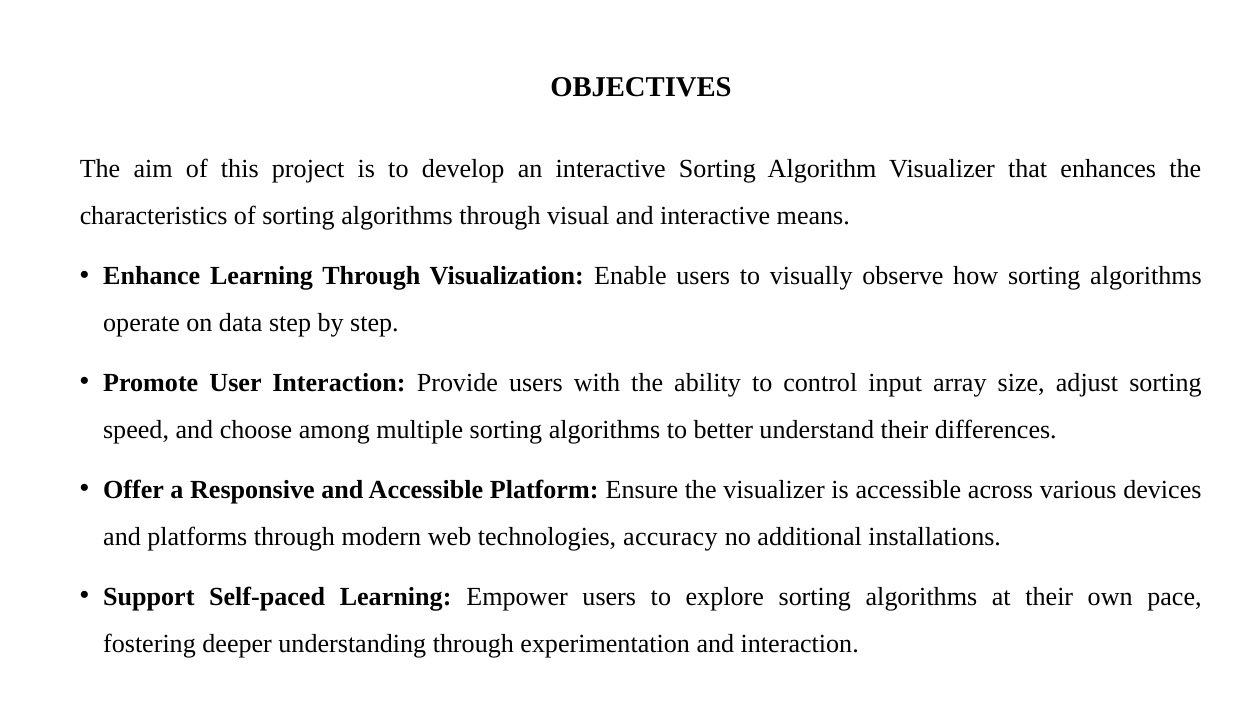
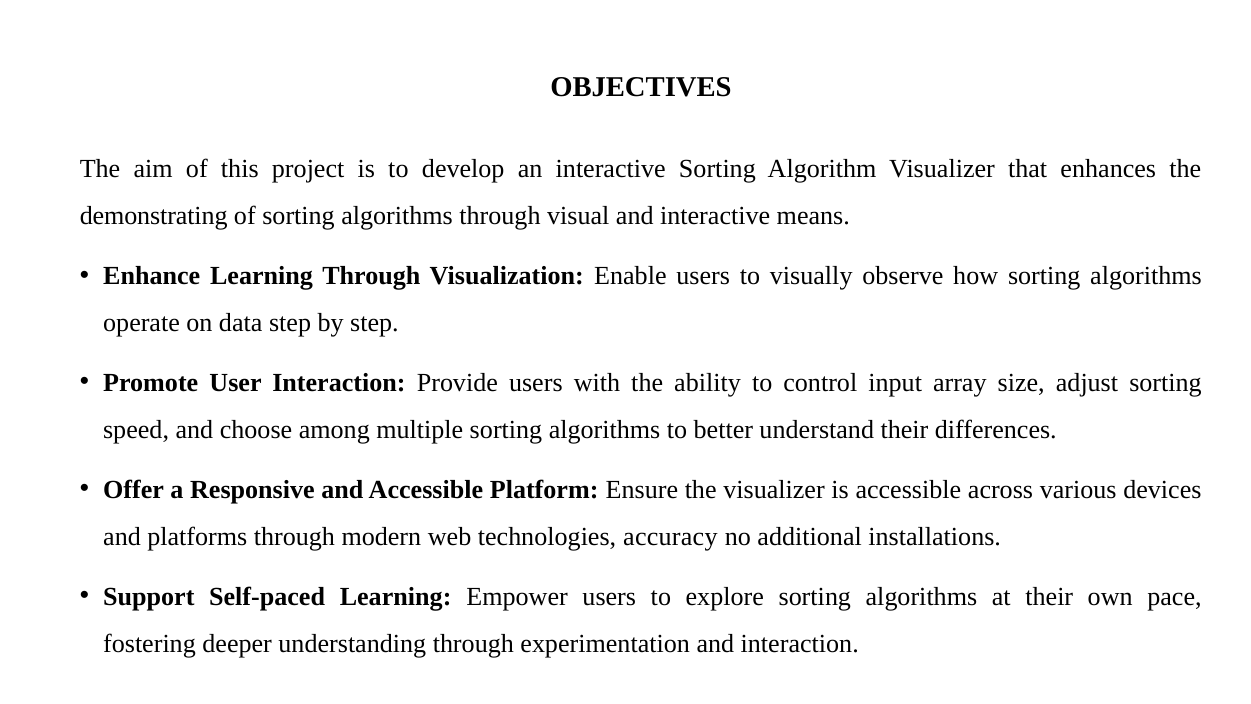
characteristics: characteristics -> demonstrating
